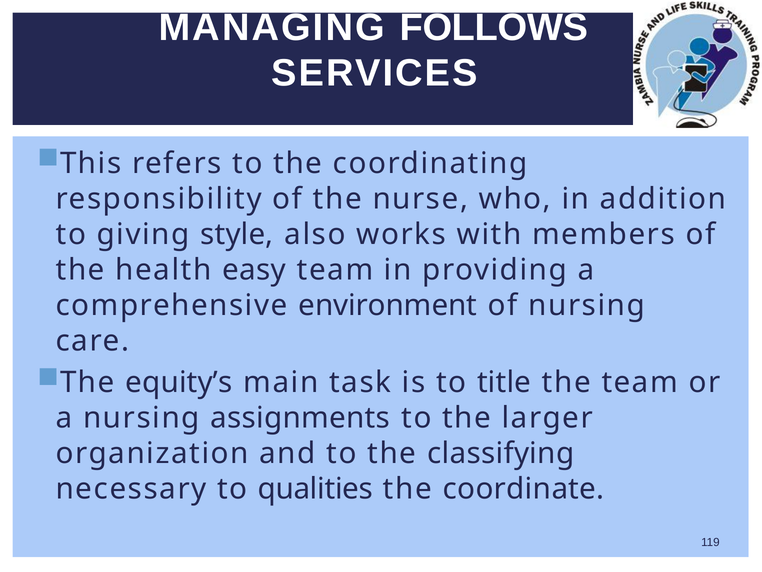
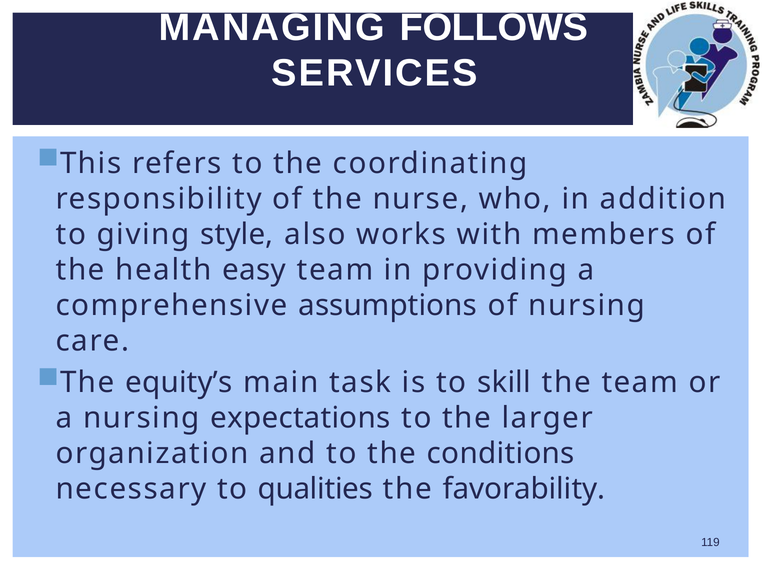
environment: environment -> assumptions
title: title -> skill
assignments: assignments -> expectations
classifying: classifying -> conditions
coordinate: coordinate -> favorability
